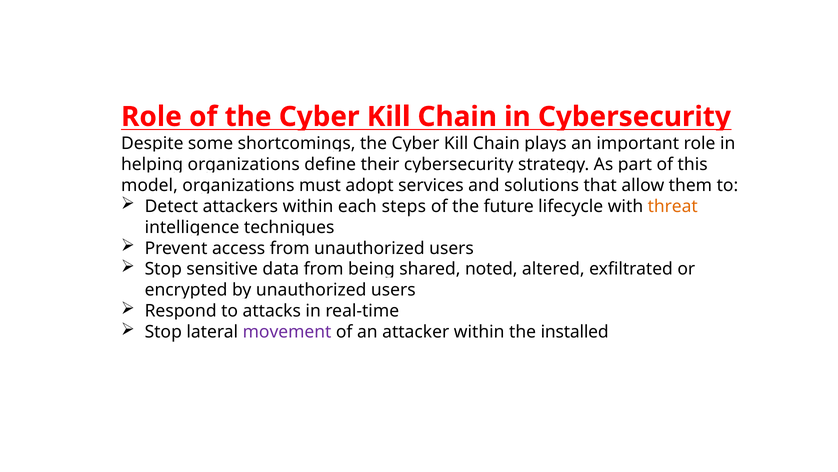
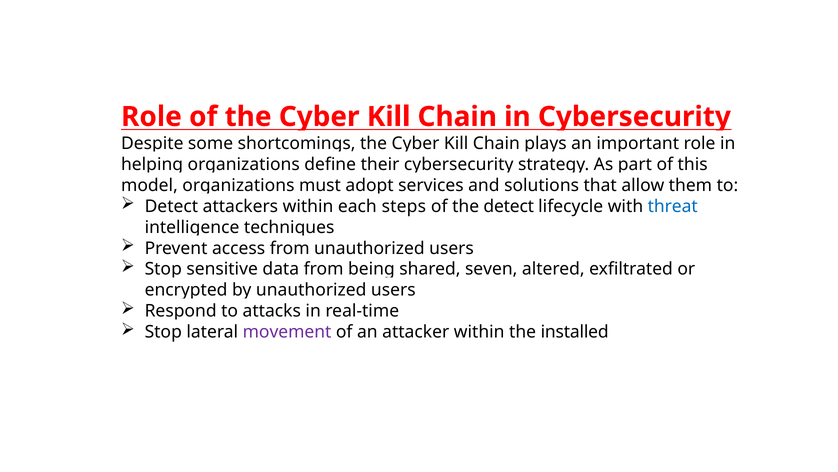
the future: future -> detect
threat colour: orange -> blue
noted: noted -> seven
